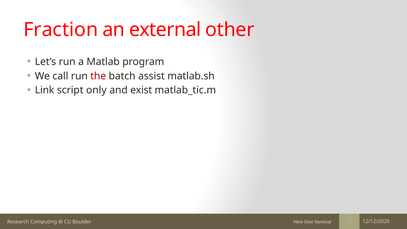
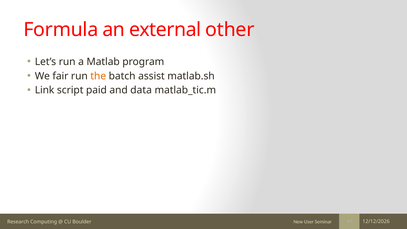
Fraction: Fraction -> Formula
call: call -> fair
the colour: red -> orange
only: only -> paid
exist: exist -> data
